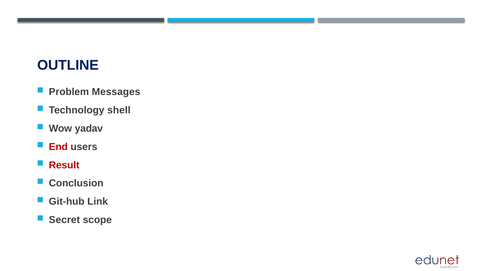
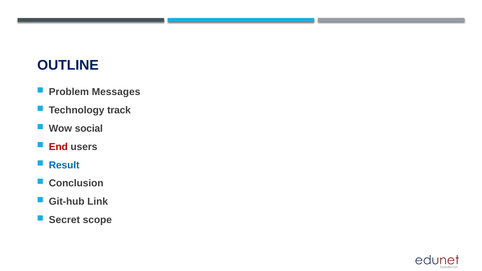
shell: shell -> track
yadav: yadav -> social
Result colour: red -> blue
